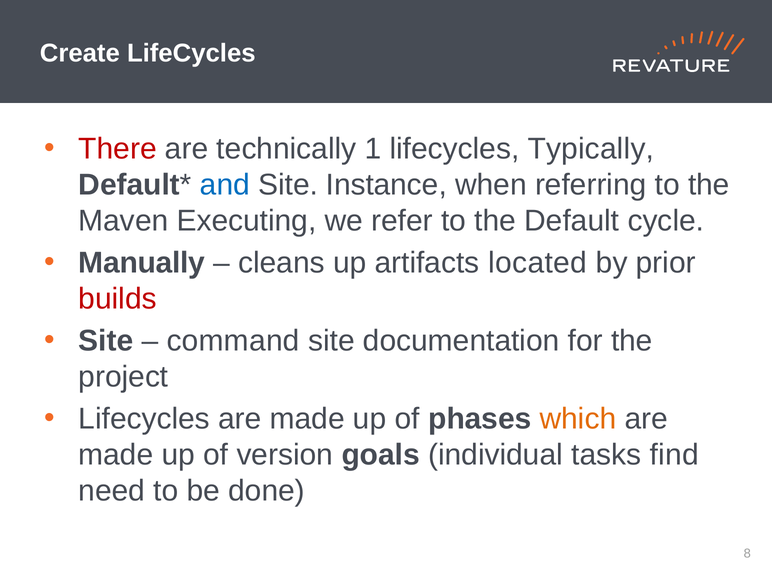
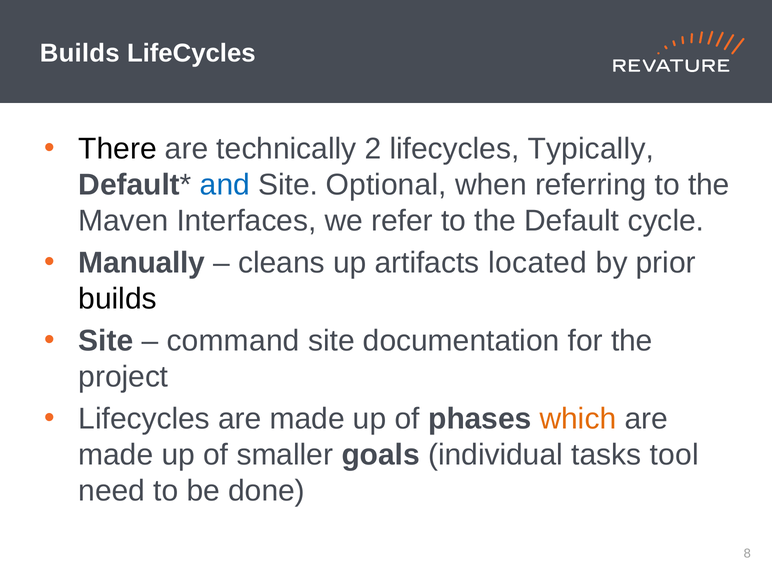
Create at (80, 53): Create -> Builds
There colour: red -> black
1: 1 -> 2
Instance: Instance -> Optional
Executing: Executing -> Interfaces
builds at (118, 299) colour: red -> black
version: version -> smaller
find: find -> tool
